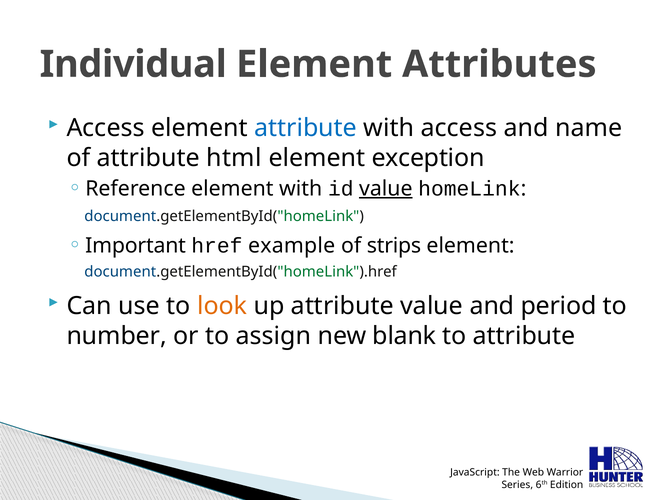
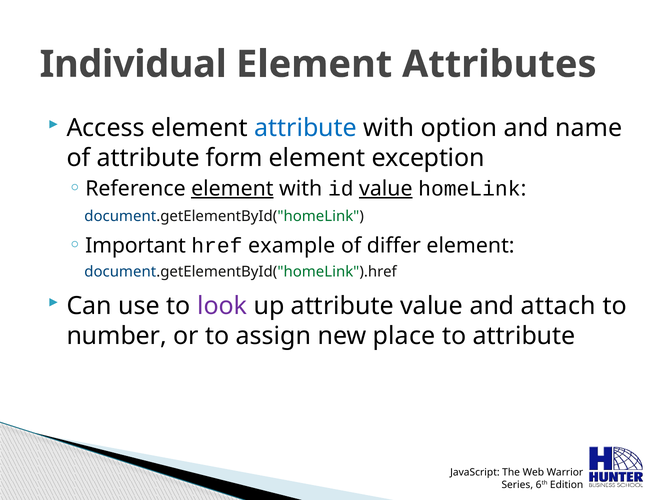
with access: access -> option
html: html -> form
element at (232, 189) underline: none -> present
strips: strips -> differ
look colour: orange -> purple
period: period -> attach
blank: blank -> place
